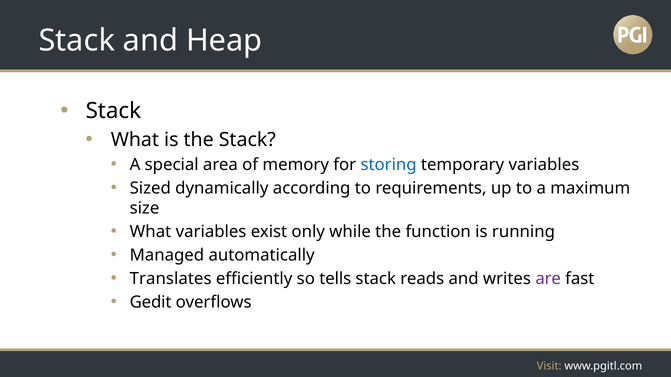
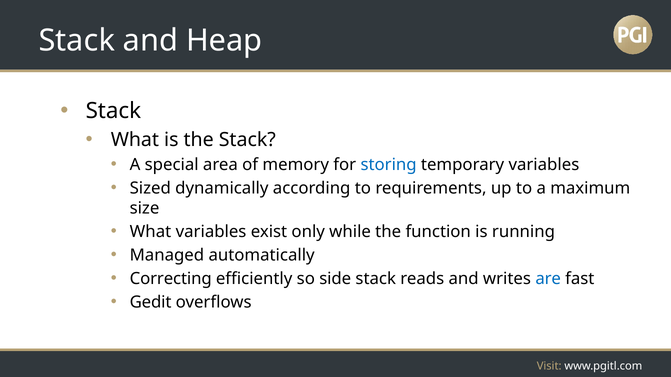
Translates: Translates -> Correcting
tells: tells -> side
are colour: purple -> blue
